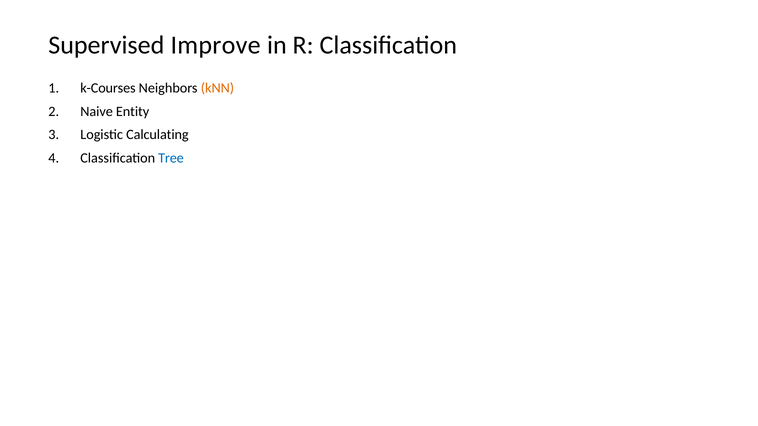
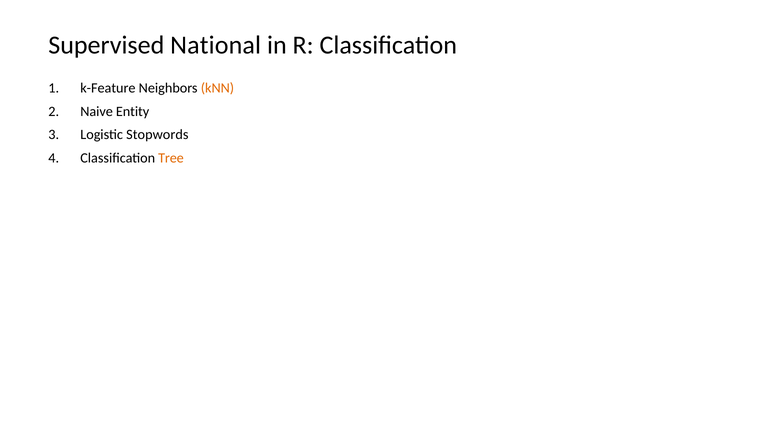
Improve: Improve -> National
k-Courses: k-Courses -> k-Feature
Calculating: Calculating -> Stopwords
Tree colour: blue -> orange
